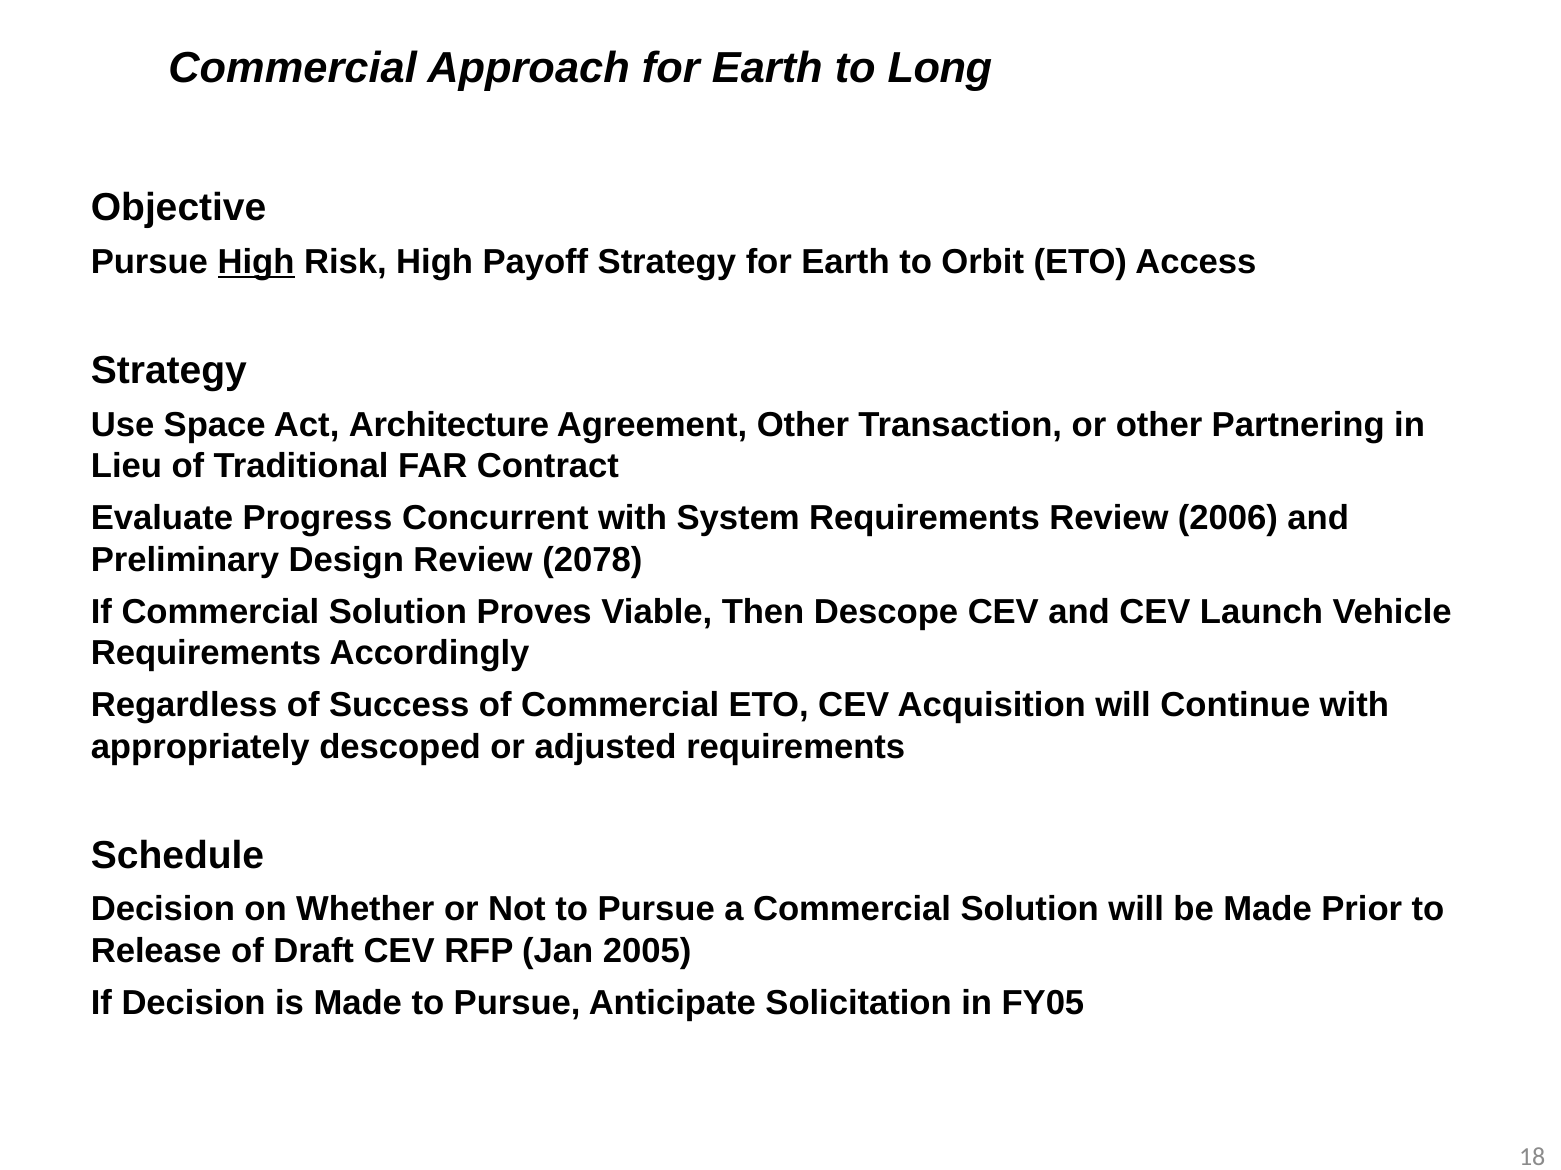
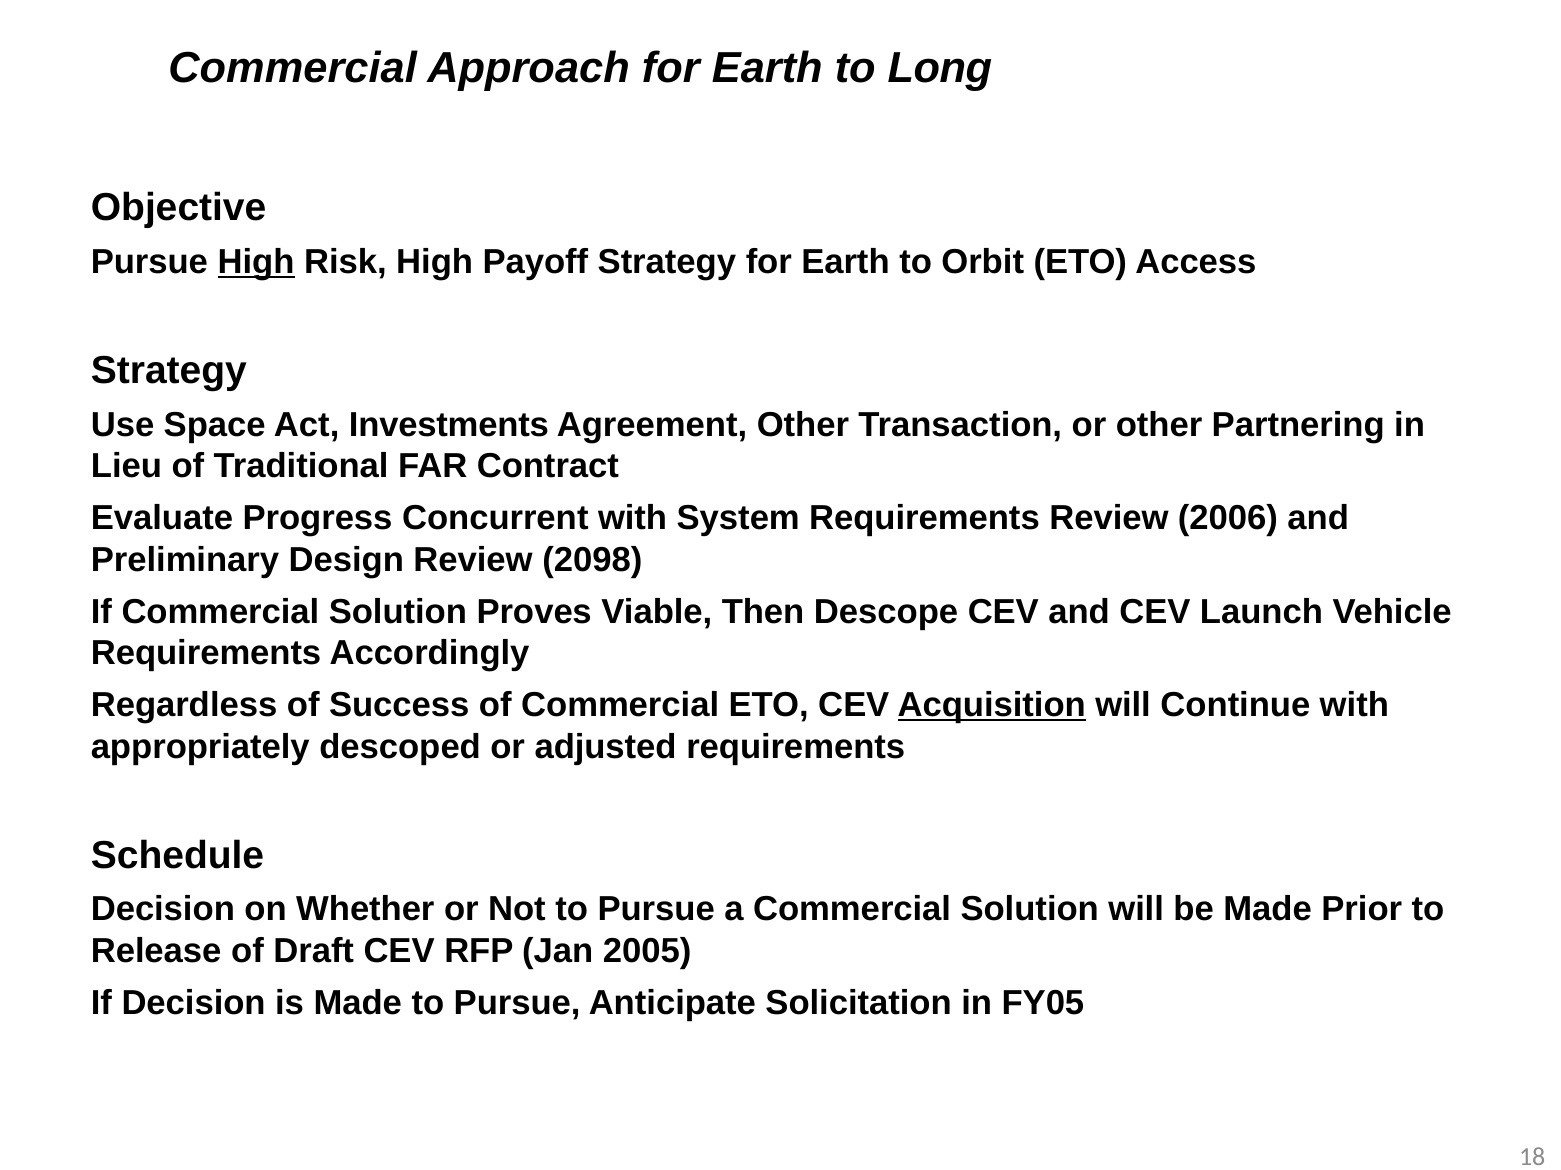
Architecture: Architecture -> Investments
2078: 2078 -> 2098
Acquisition underline: none -> present
